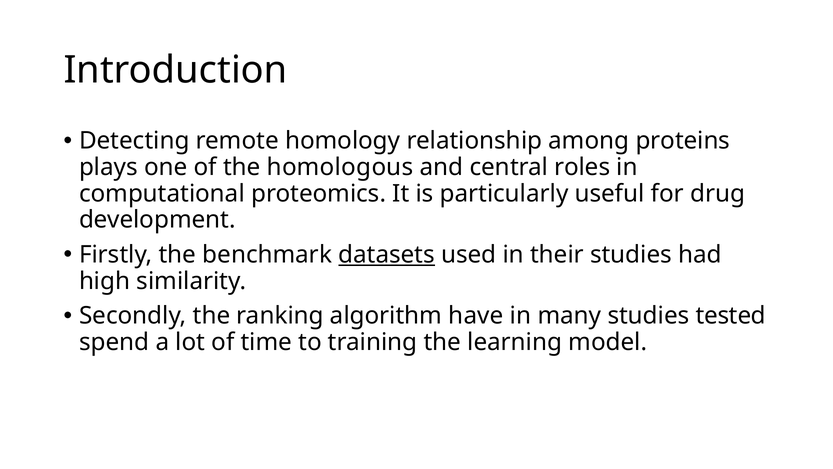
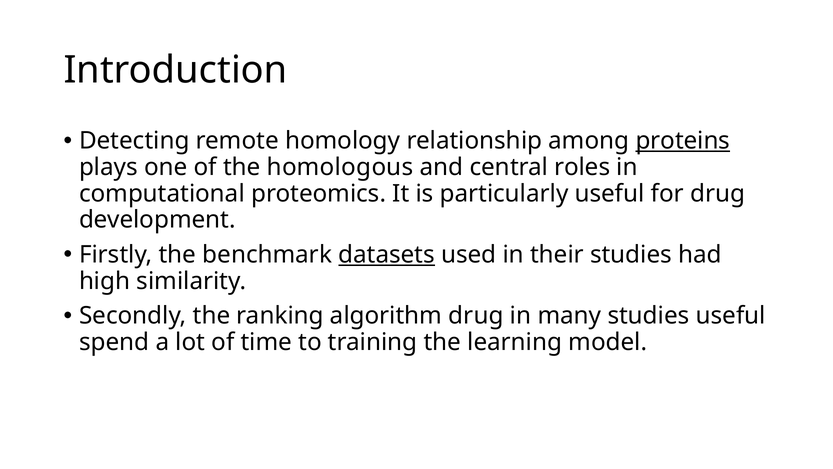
proteins underline: none -> present
algorithm have: have -> drug
studies tested: tested -> useful
